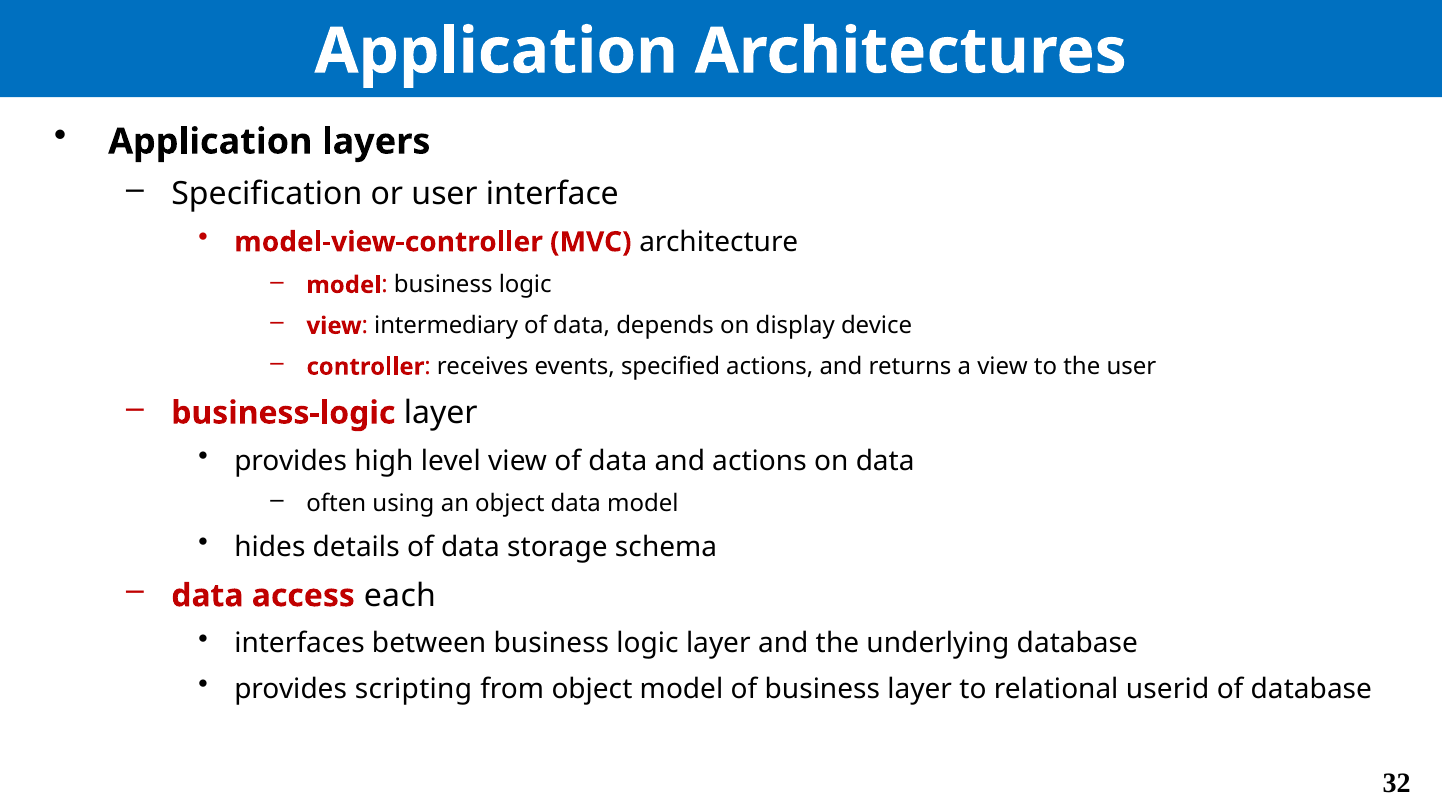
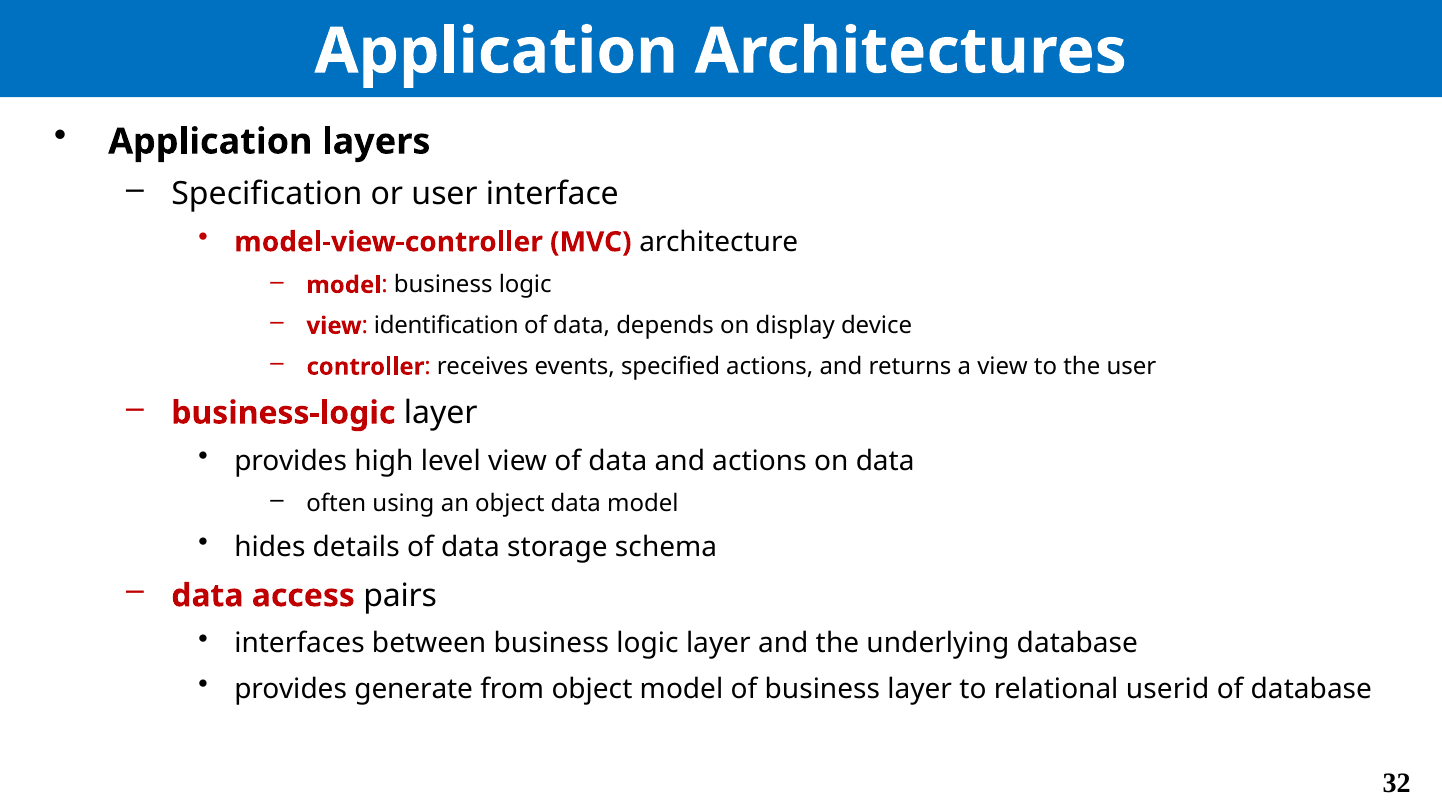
intermediary: intermediary -> identification
each: each -> pairs
scripting: scripting -> generate
